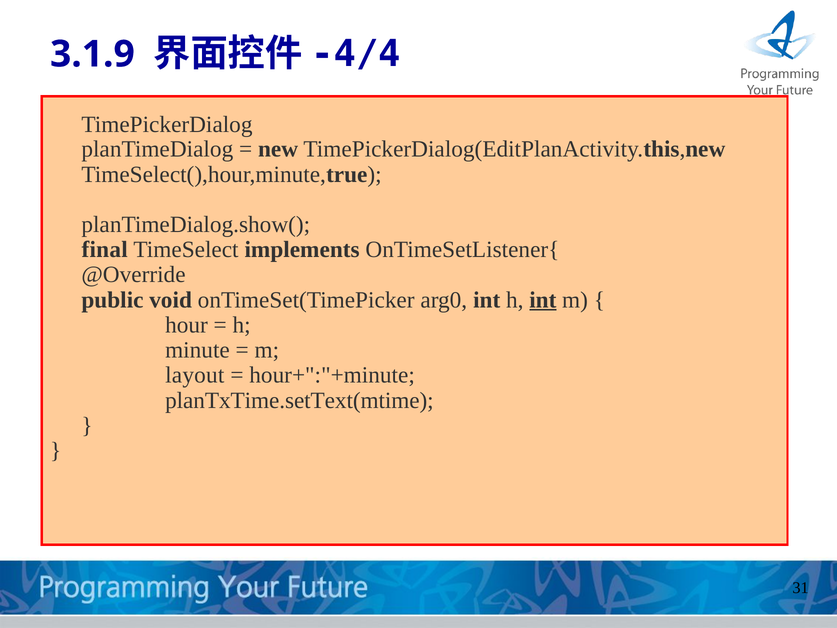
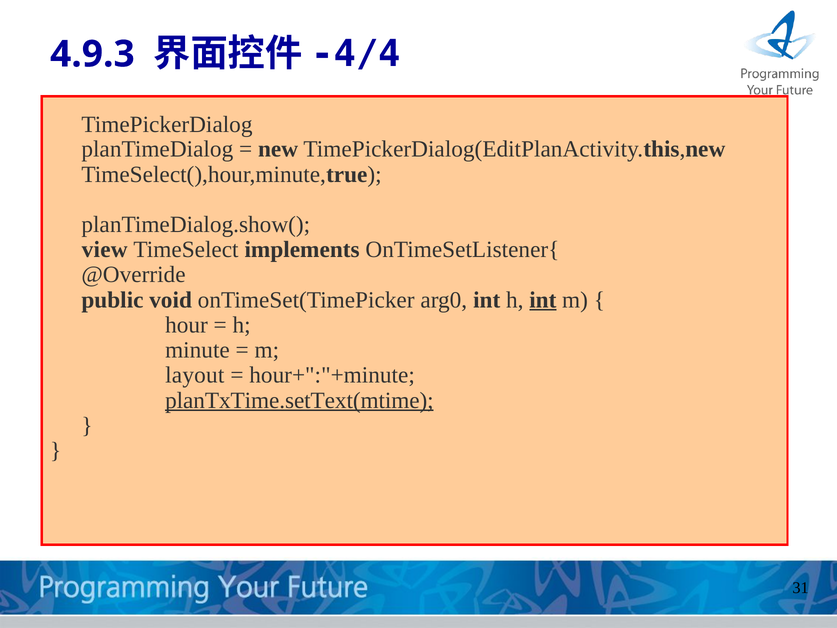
3.1.9: 3.1.9 -> 4.9.3
final: final -> view
planTxTime.setText(mtime underline: none -> present
